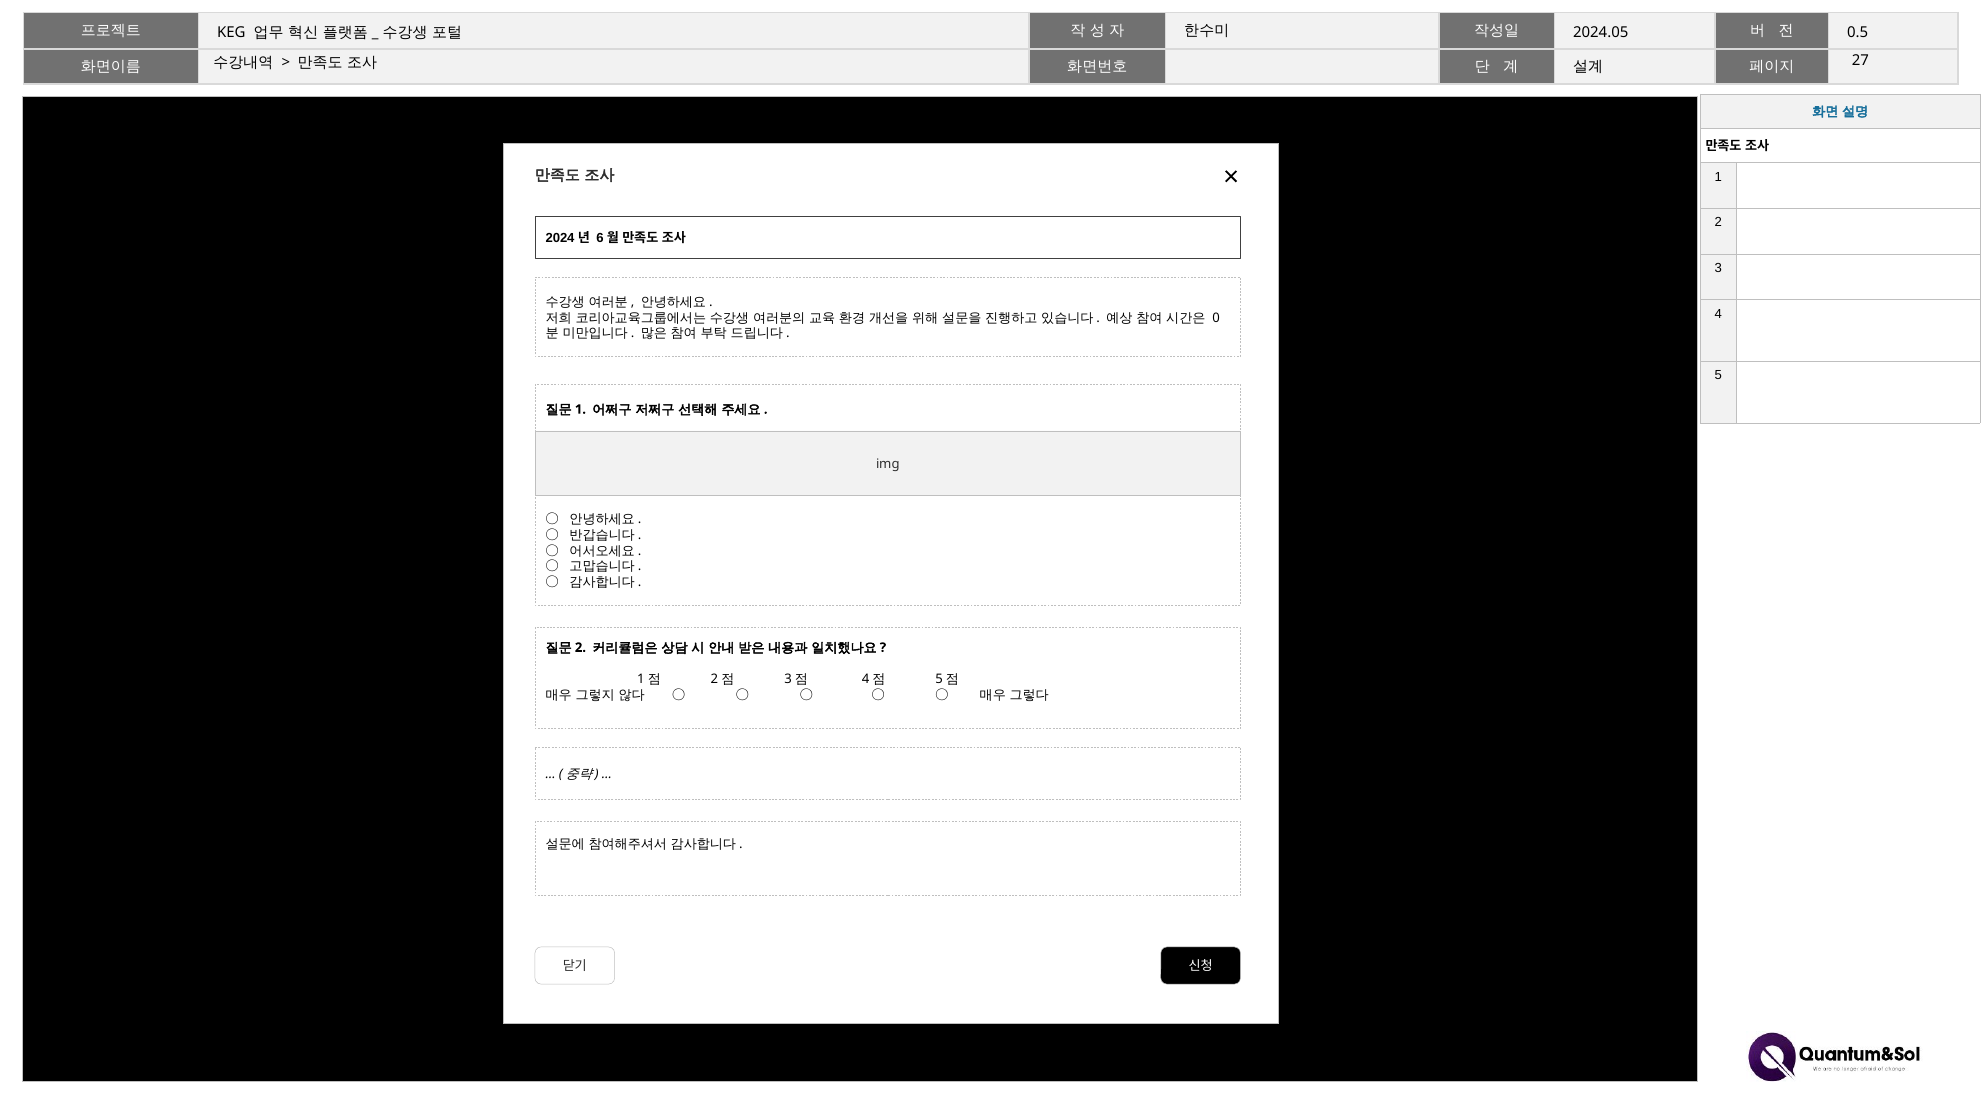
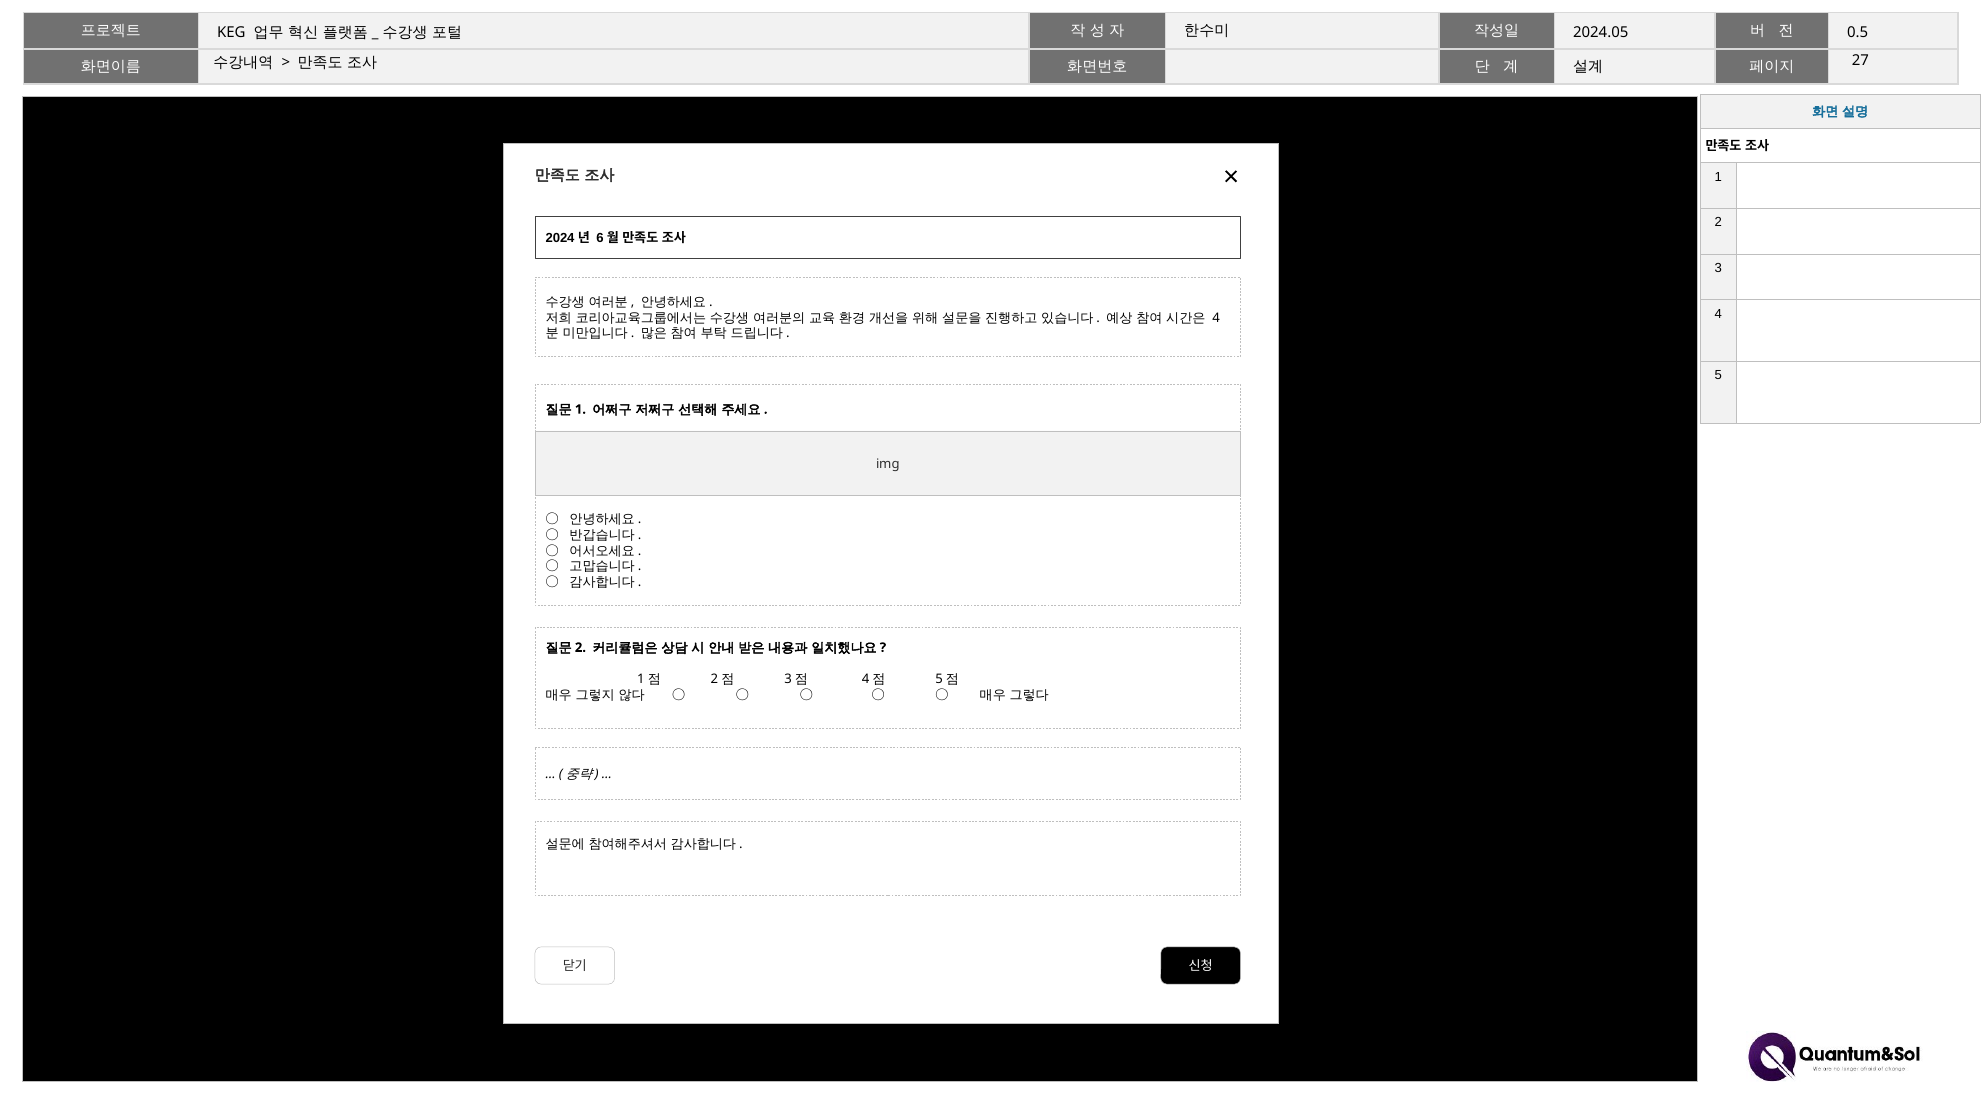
0 at (1216, 318): 0 -> 4
